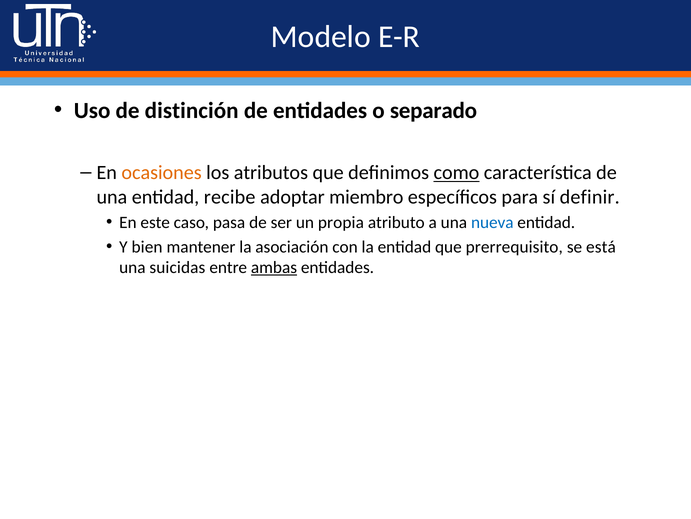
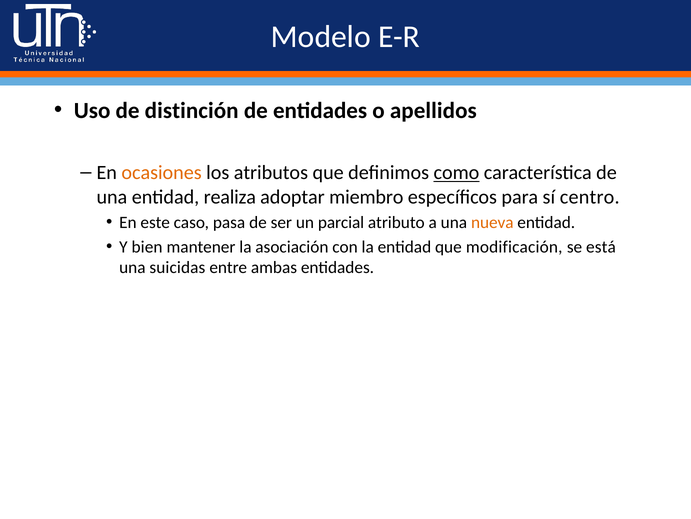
separado: separado -> apellidos
recibe: recibe -> realiza
definir: definir -> centro
propia: propia -> parcial
nueva colour: blue -> orange
prerrequisito: prerrequisito -> modificación
ambas underline: present -> none
